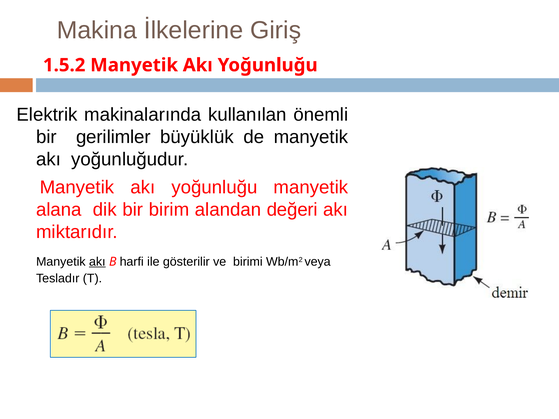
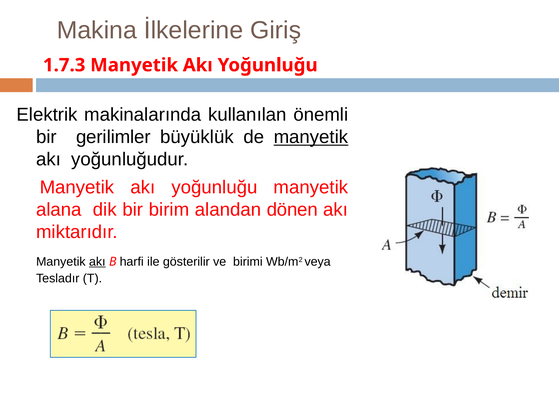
1.5.2: 1.5.2 -> 1.7.3
manyetik at (311, 137) underline: none -> present
değeri: değeri -> dönen
